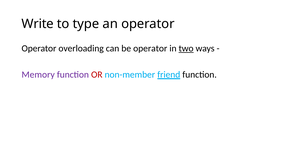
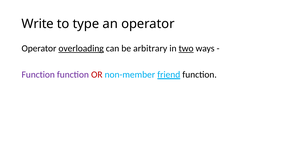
overloading underline: none -> present
be operator: operator -> arbitrary
Memory at (38, 75): Memory -> Function
